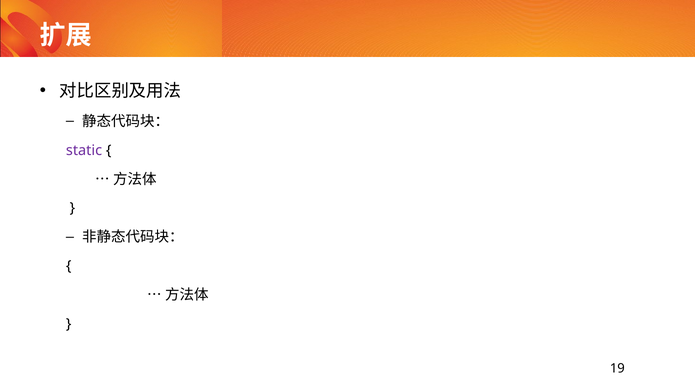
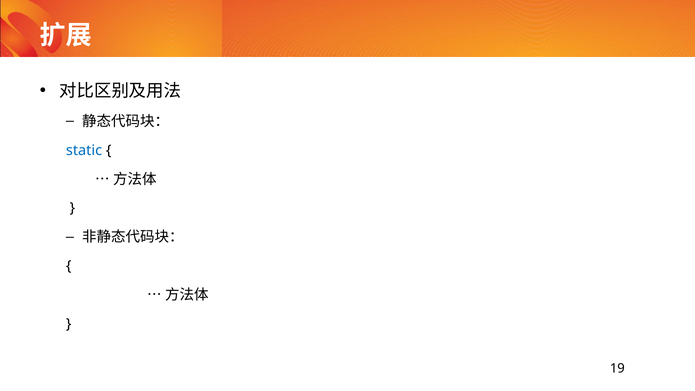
static colour: purple -> blue
